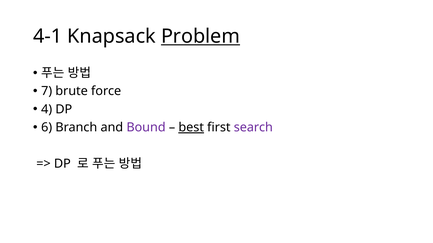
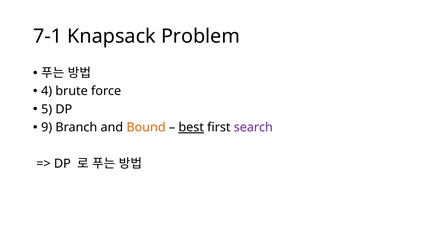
4-1: 4-1 -> 7-1
Problem underline: present -> none
7: 7 -> 4
4: 4 -> 5
6: 6 -> 9
Bound colour: purple -> orange
